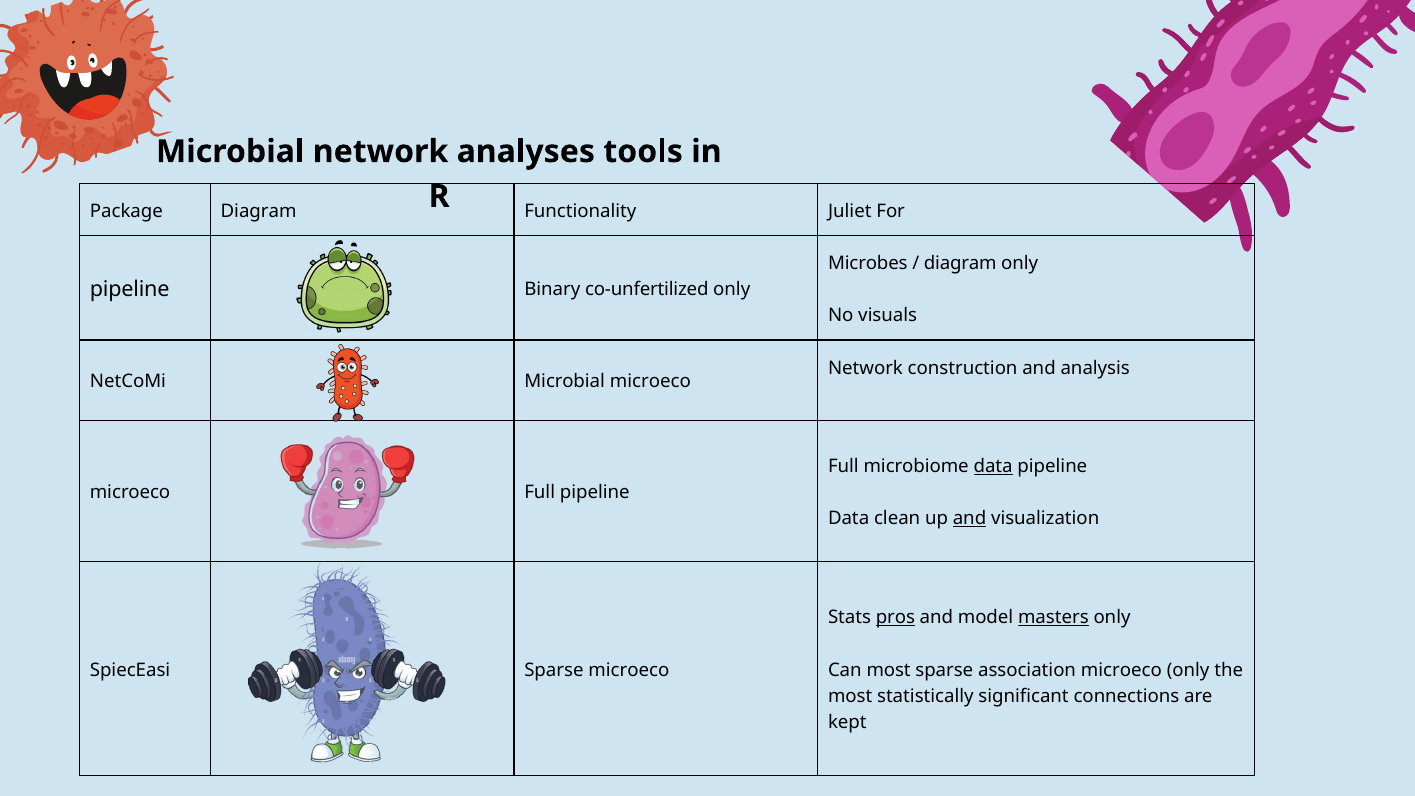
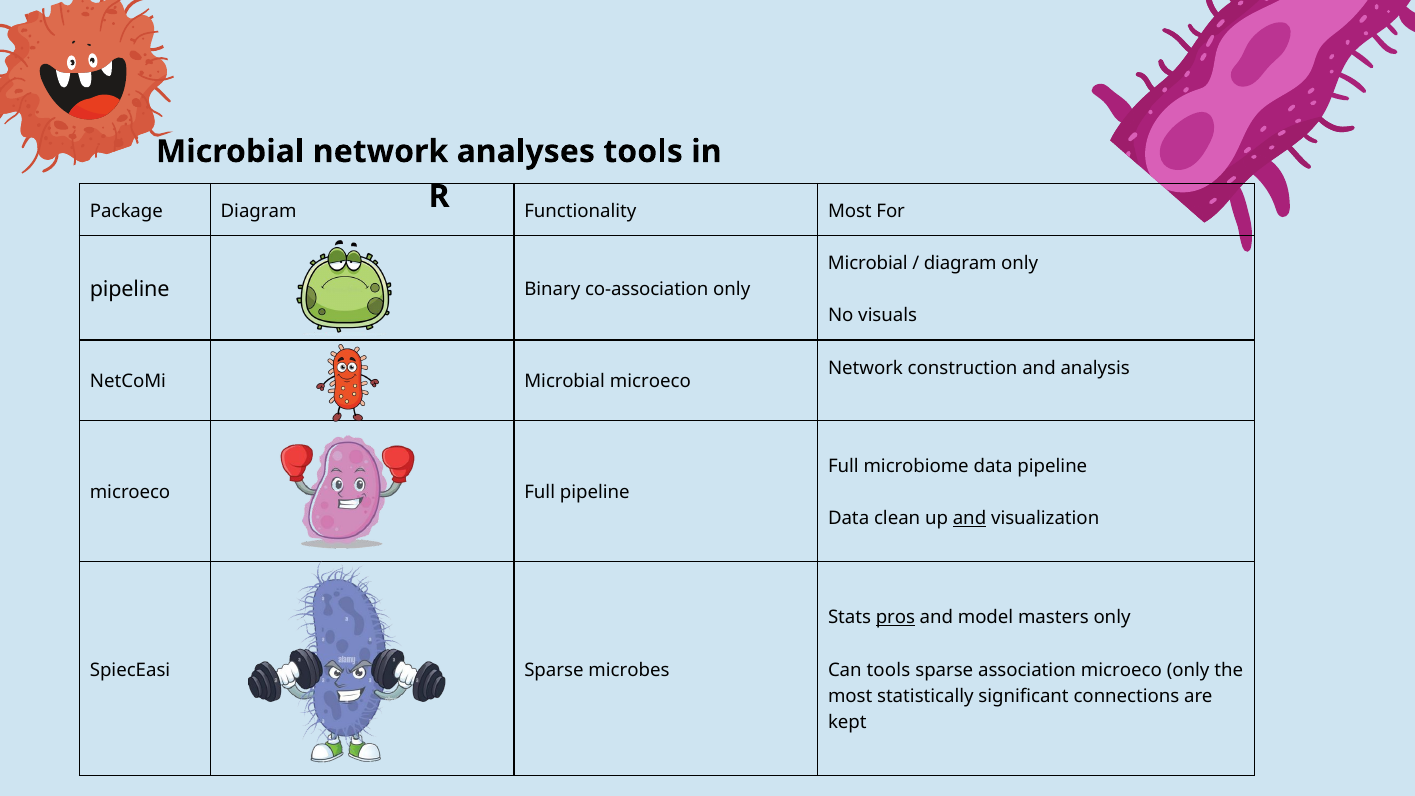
Functionality Juliet: Juliet -> Most
Microbes at (868, 263): Microbes -> Microbial
co-unfertilized: co-unfertilized -> co-association
data at (993, 466) underline: present -> none
masters underline: present -> none
Sparse microeco: microeco -> microbes
Can most: most -> tools
